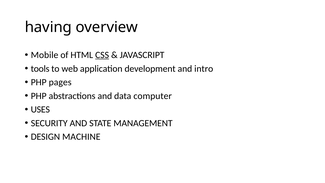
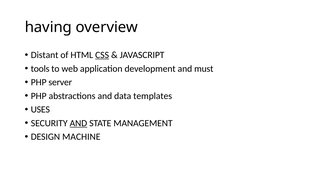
Mobile: Mobile -> Distant
intro: intro -> must
pages: pages -> server
computer: computer -> templates
AND at (78, 123) underline: none -> present
